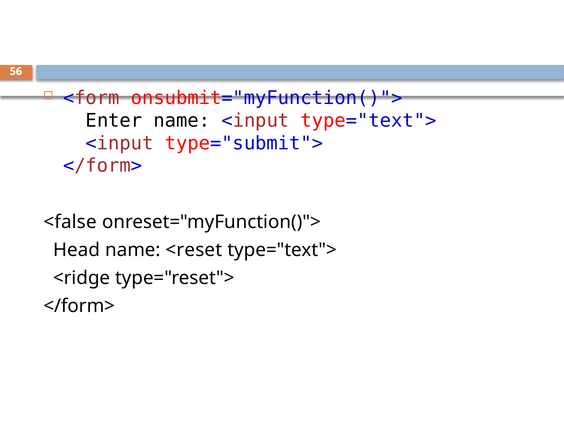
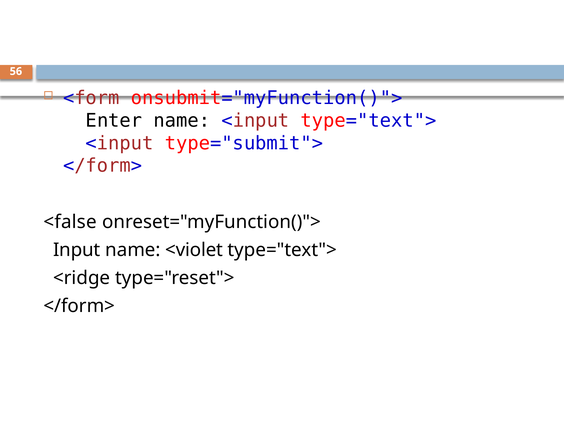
Head: Head -> Input
<reset: <reset -> <violet
